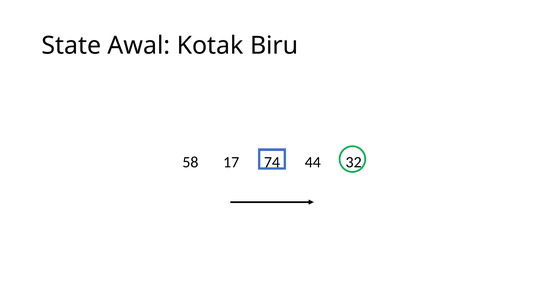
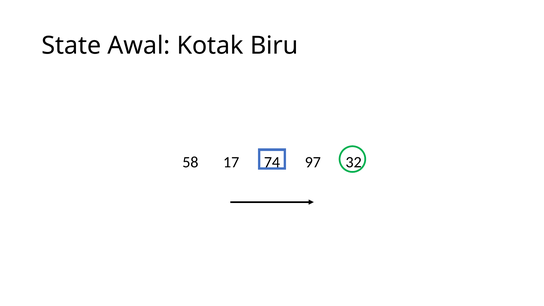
44: 44 -> 97
